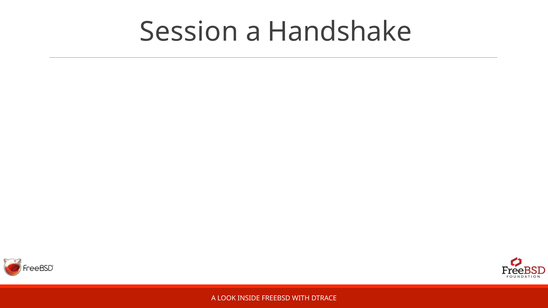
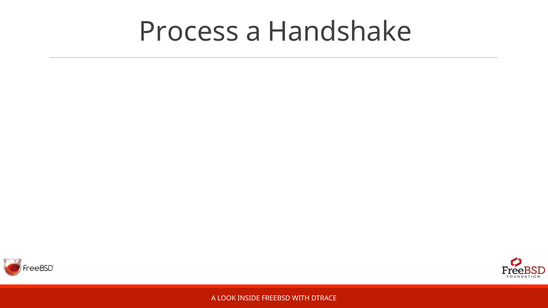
Session: Session -> Process
